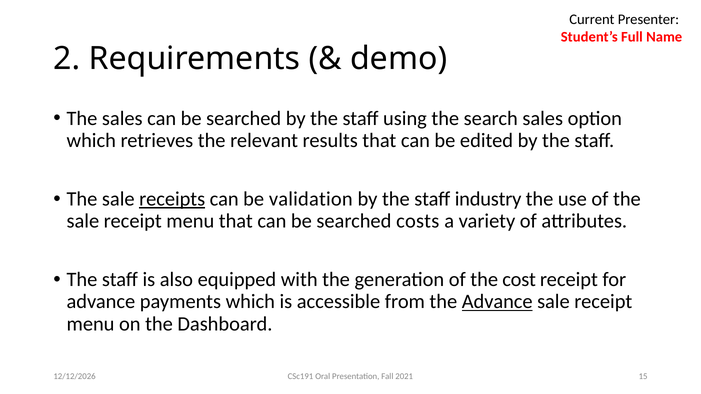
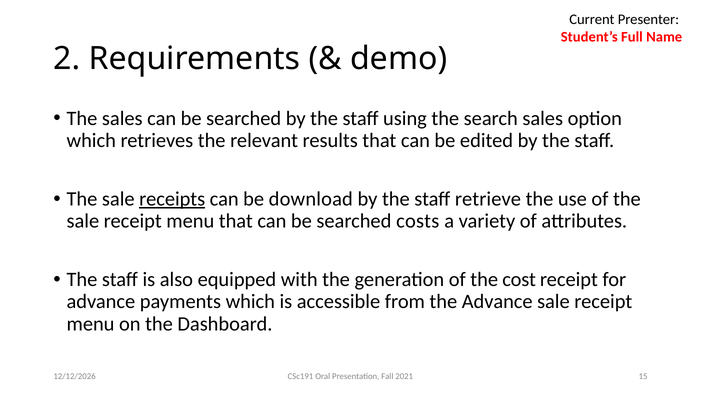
validation: validation -> download
industry: industry -> retrieve
Advance at (497, 302) underline: present -> none
